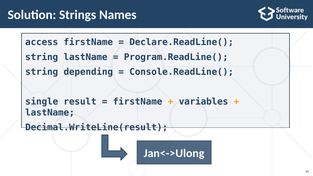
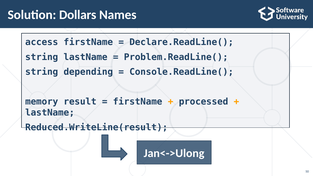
Strings: Strings -> Dollars
Program.ReadLine(: Program.ReadLine( -> Problem.ReadLine(
single: single -> memory
variables: variables -> processed
Decimal.WriteLine(result: Decimal.WriteLine(result -> Reduced.WriteLine(result
